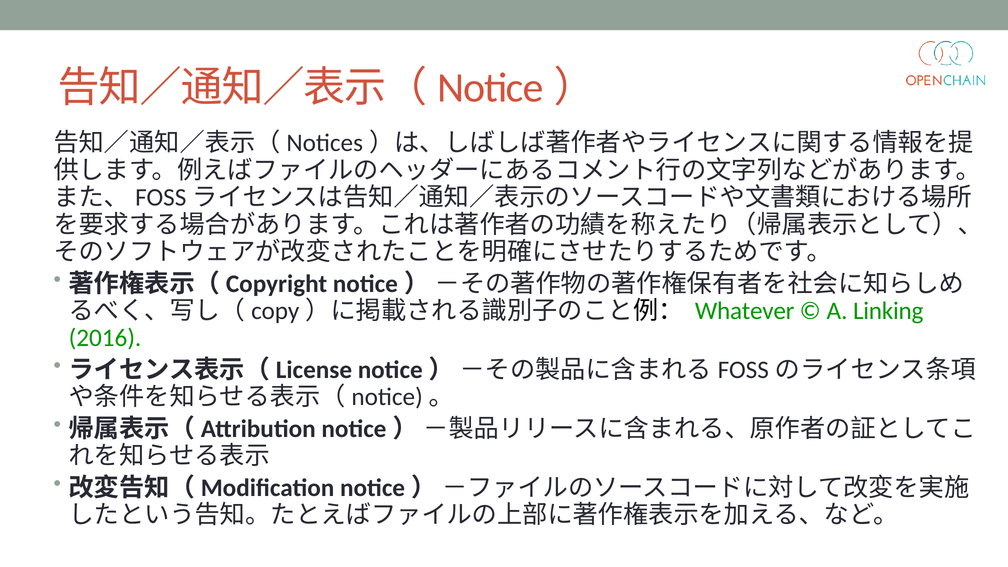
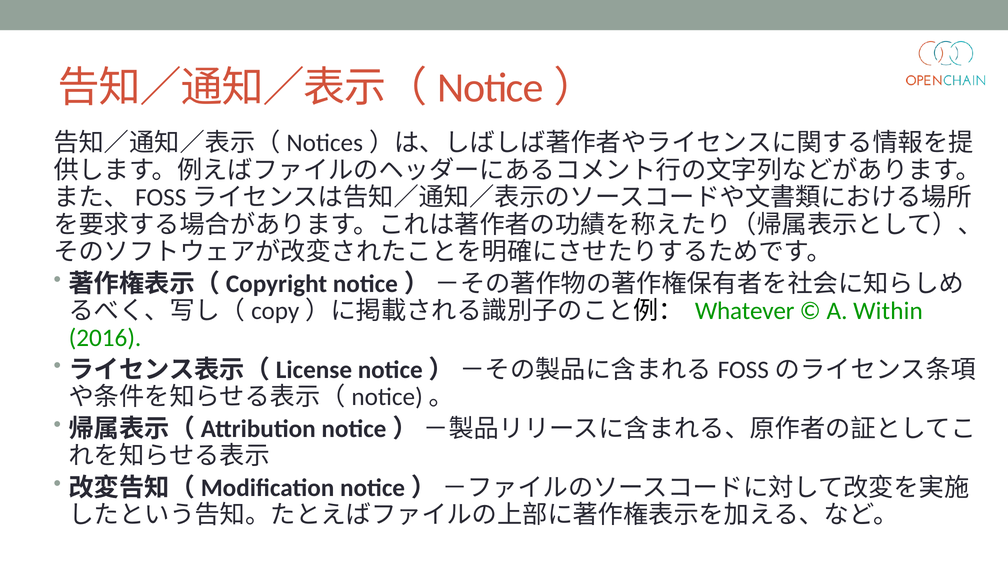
Linking: Linking -> Within
